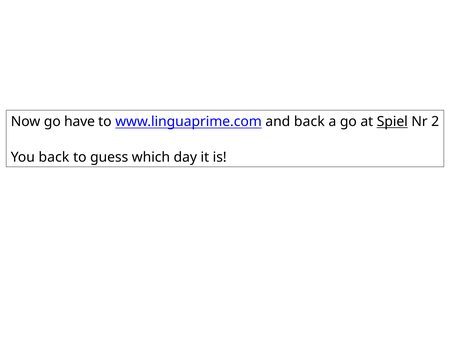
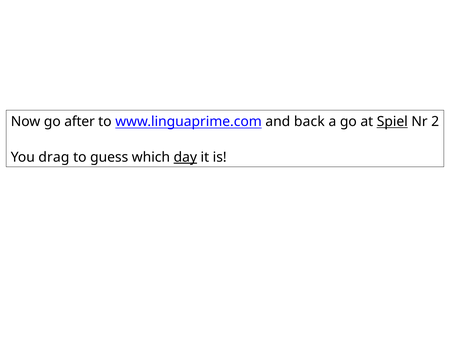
have: have -> after
You back: back -> drag
day underline: none -> present
